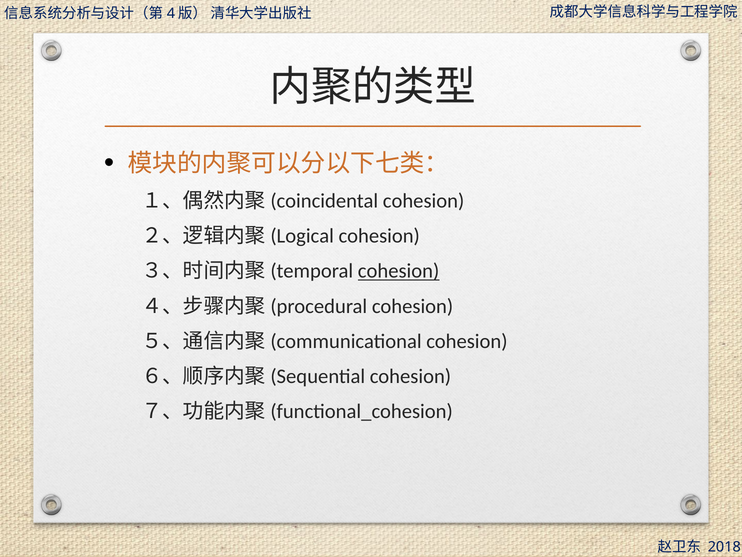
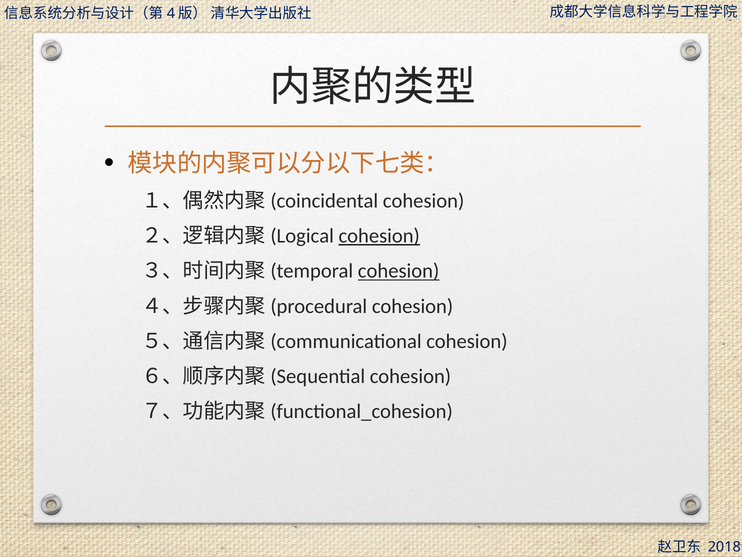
cohesion at (379, 236) underline: none -> present
